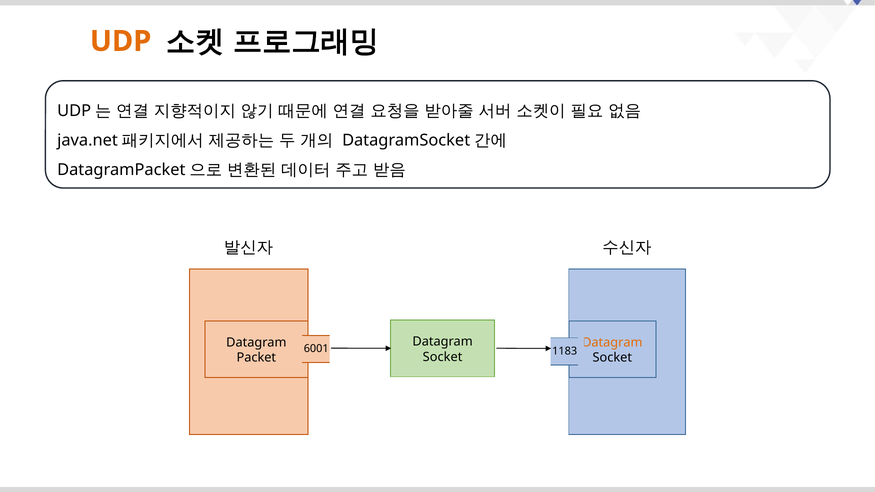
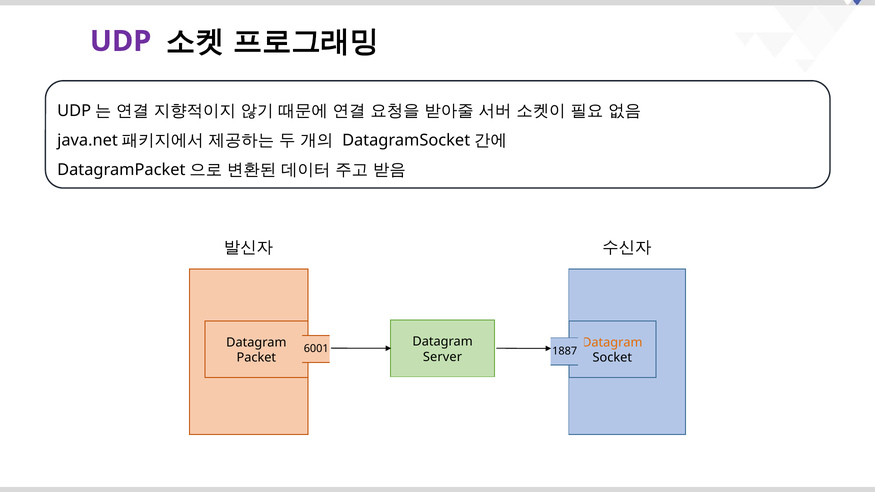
UDP colour: orange -> purple
1183: 1183 -> 1887
Socket at (443, 357): Socket -> Server
